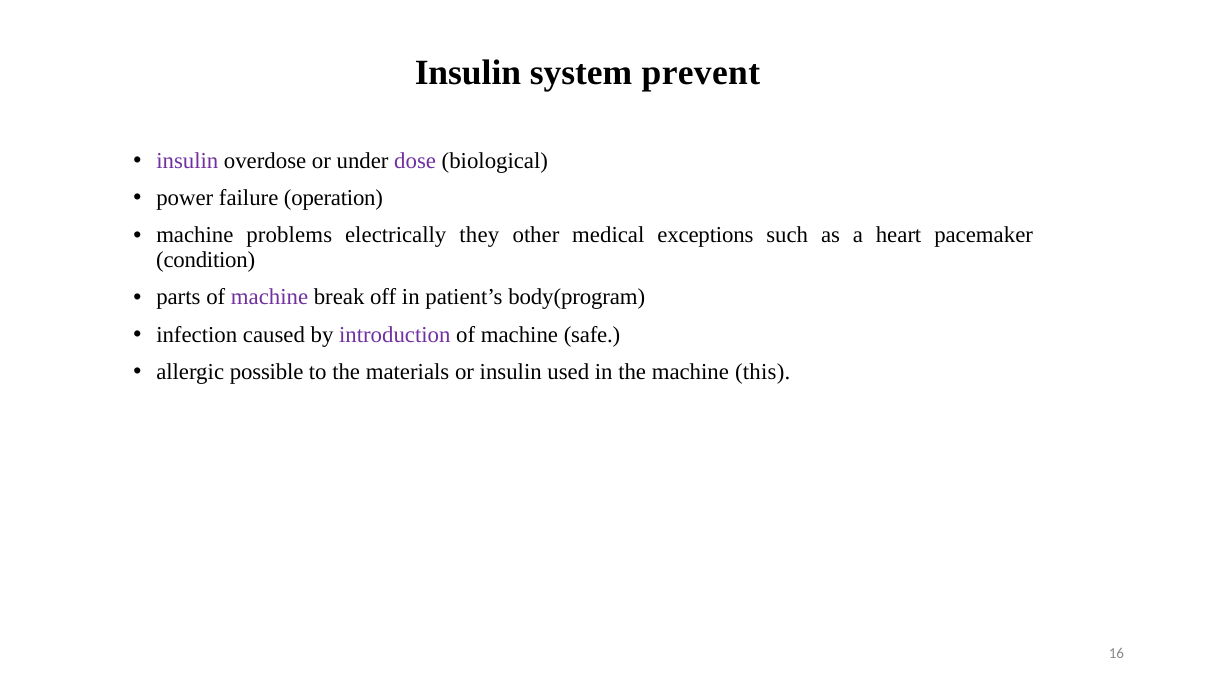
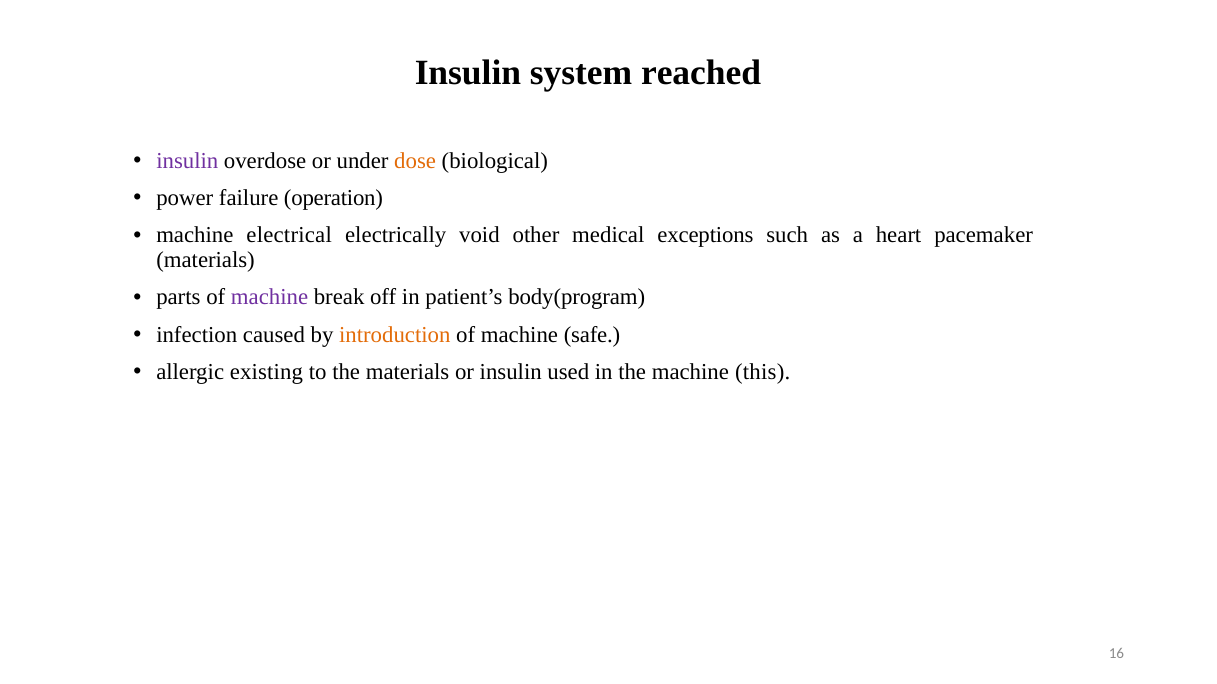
prevent: prevent -> reached
dose colour: purple -> orange
problems: problems -> electrical
they: they -> void
condition at (206, 260): condition -> materials
introduction colour: purple -> orange
possible: possible -> existing
